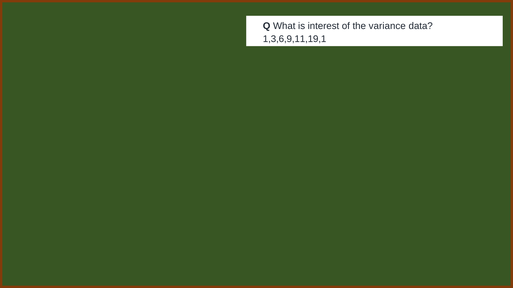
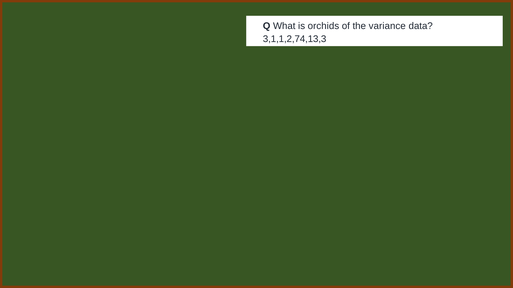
interest: interest -> orchids
1,3,6,9,11,19,1: 1,3,6,9,11,19,1 -> 3,1,1,2,74,13,3
